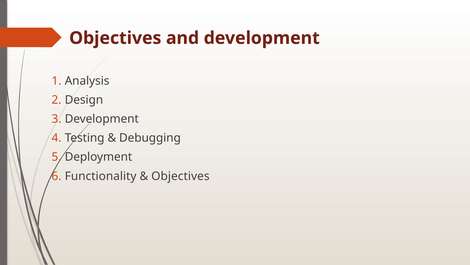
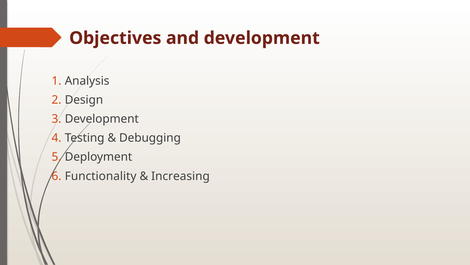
Objectives at (180, 176): Objectives -> Increasing
